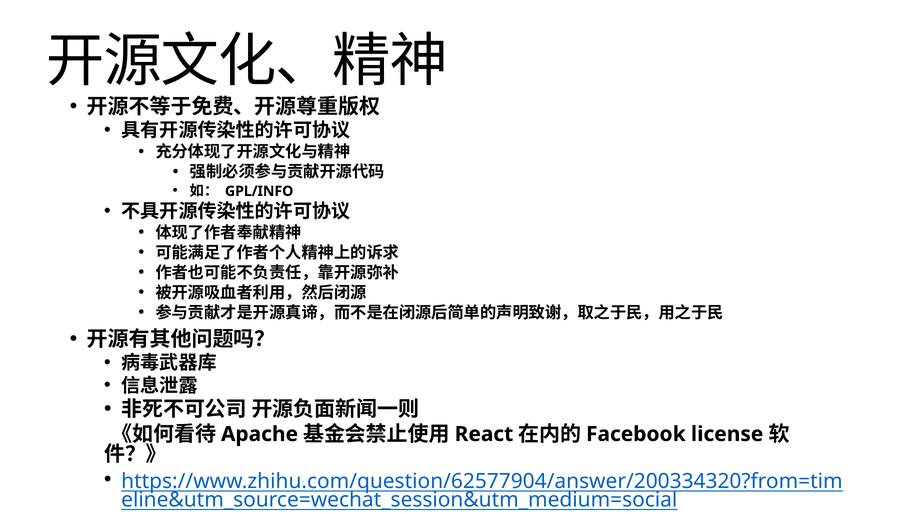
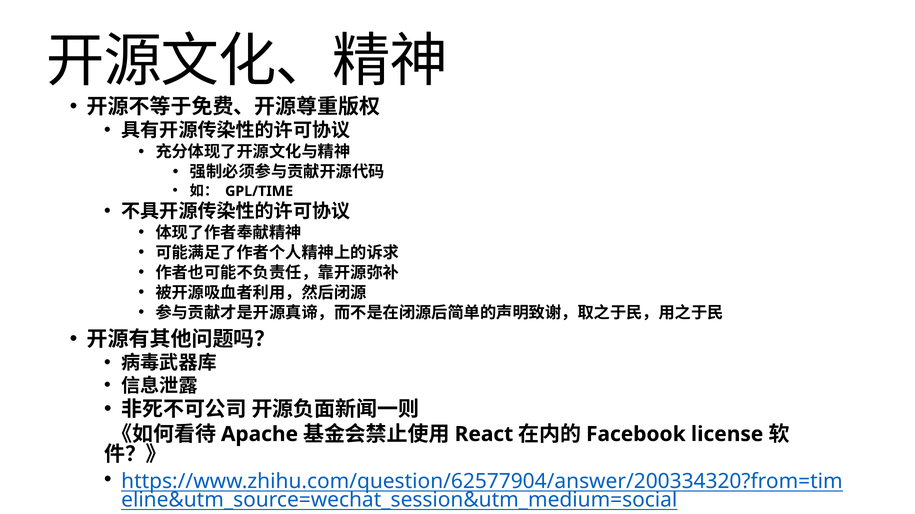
GPL/INFO: GPL/INFO -> GPL/TIME
